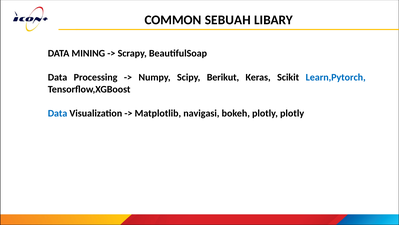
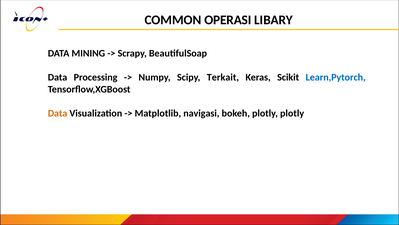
SEBUAH: SEBUAH -> OPERASI
Berikut: Berikut -> Terkait
Data at (58, 113) colour: blue -> orange
